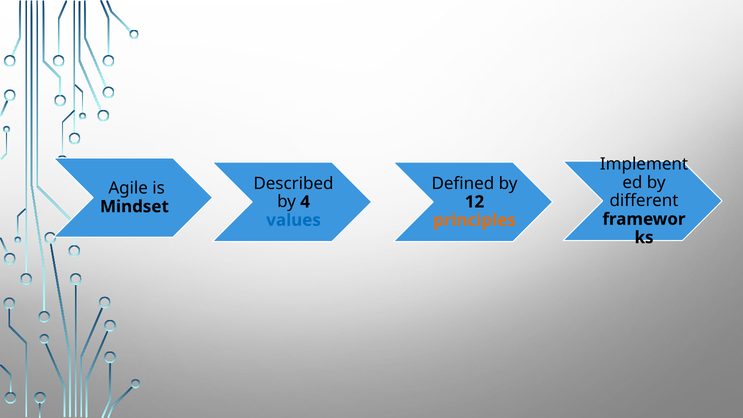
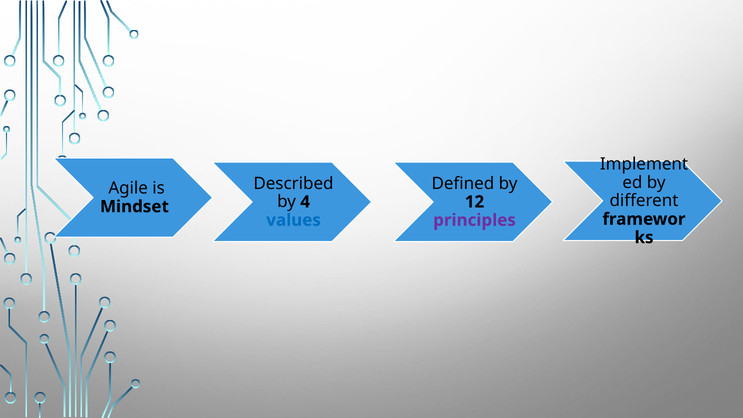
principles colour: orange -> purple
